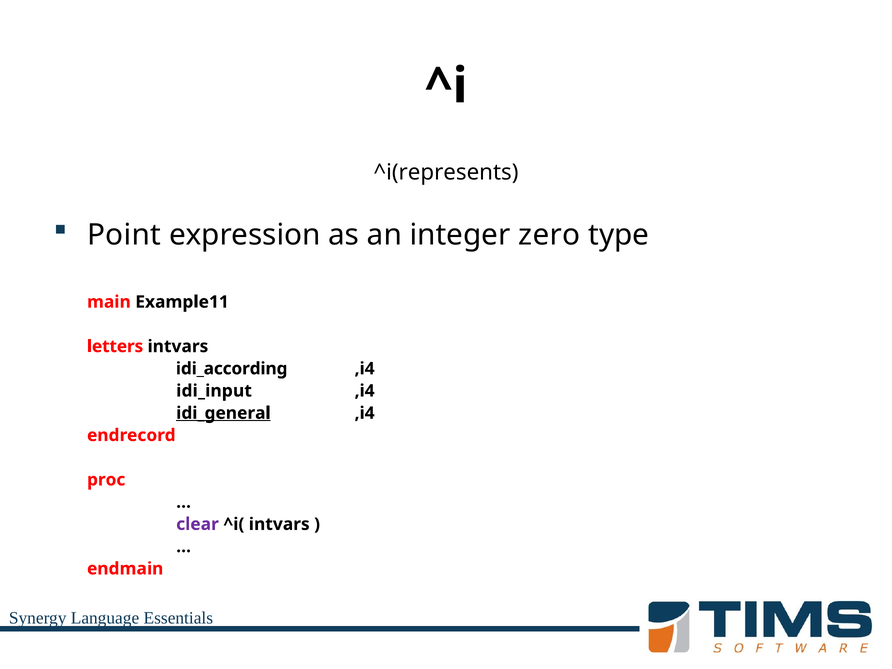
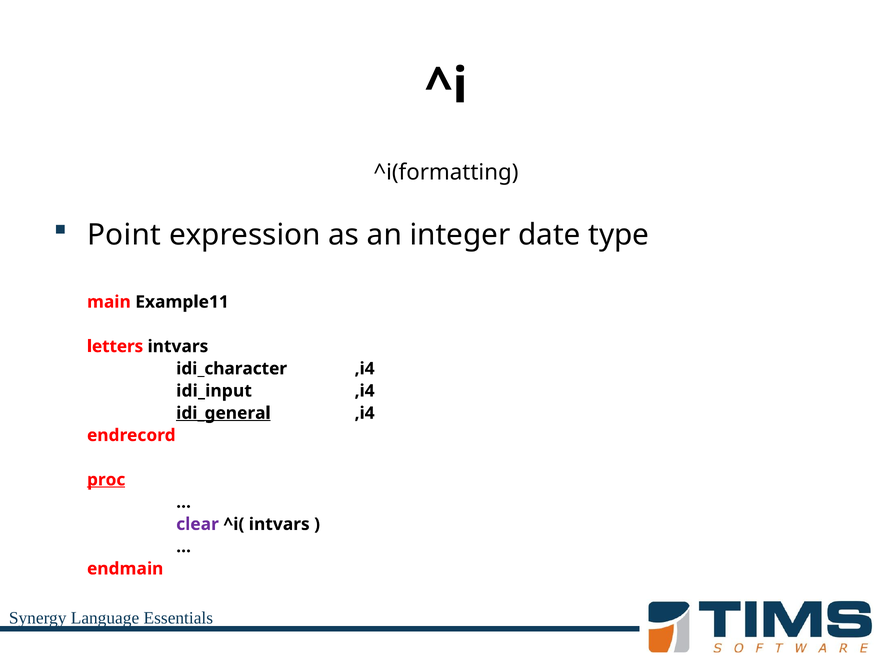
^i(represents: ^i(represents -> ^i(formatting
zero: zero -> date
idi_according: idi_according -> idi_character
proc underline: none -> present
